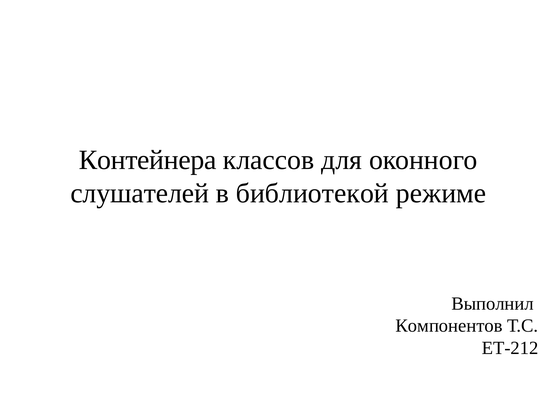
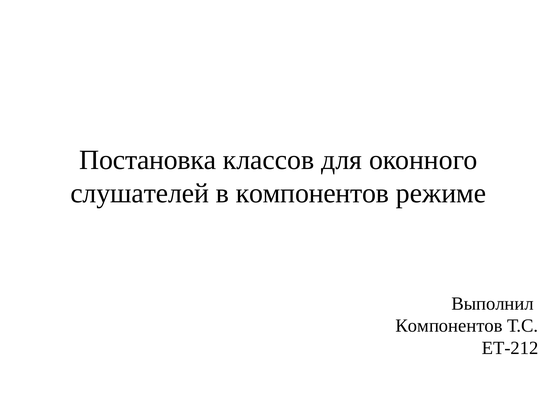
Контейнера: Контейнера -> Постановка
в библиотекой: библиотекой -> компонентов
